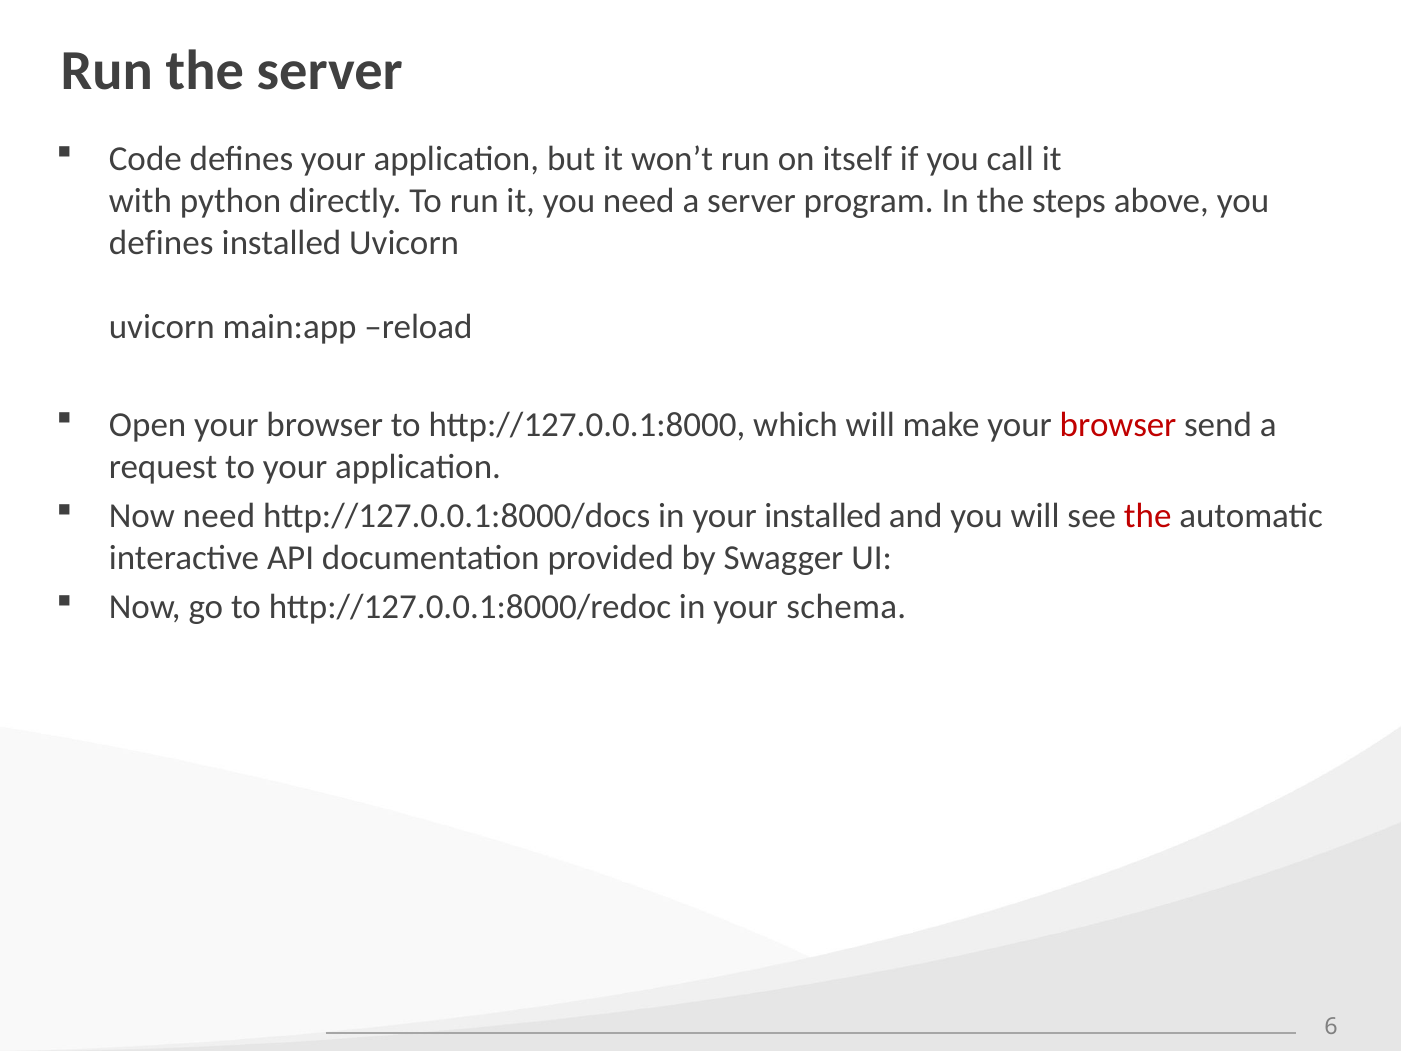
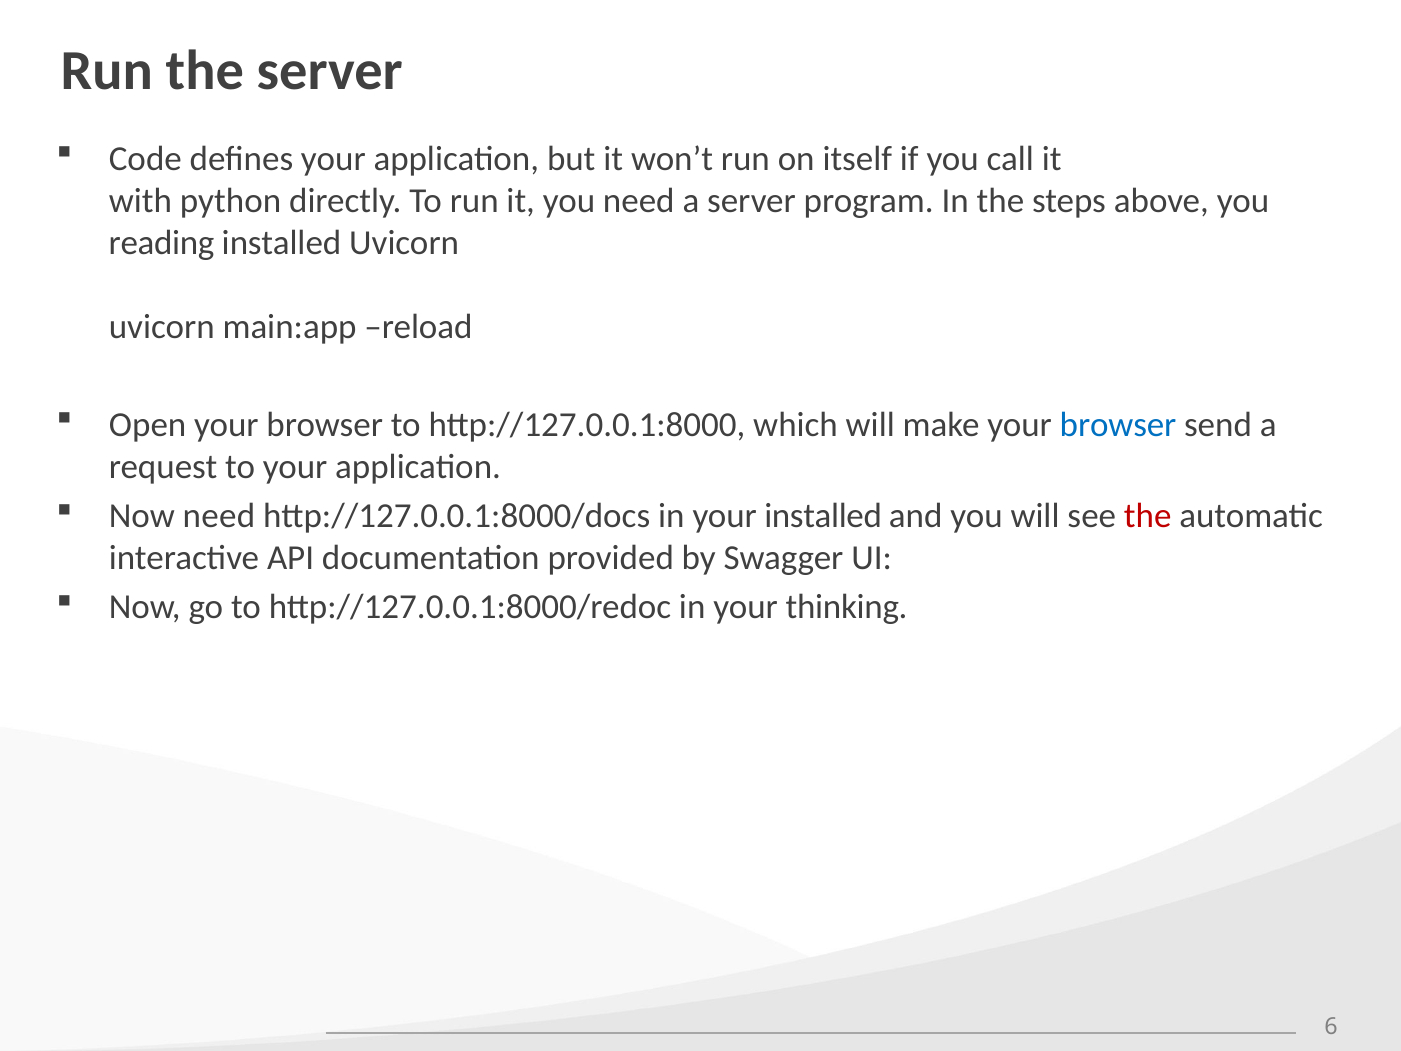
defines at (161, 243): defines -> reading
browser at (1118, 425) colour: red -> blue
schema: schema -> thinking
